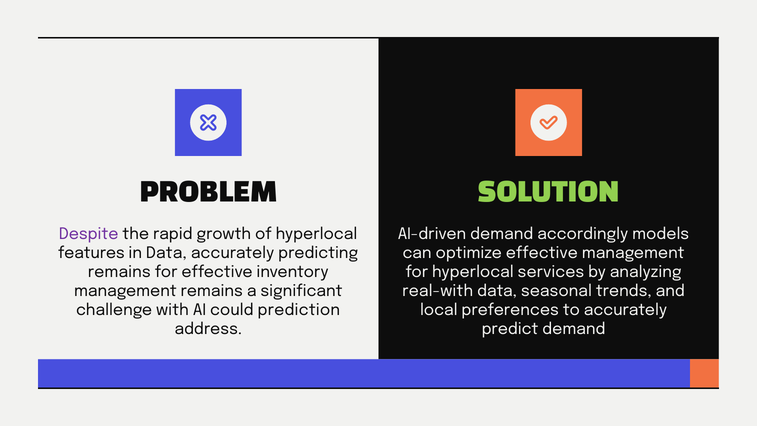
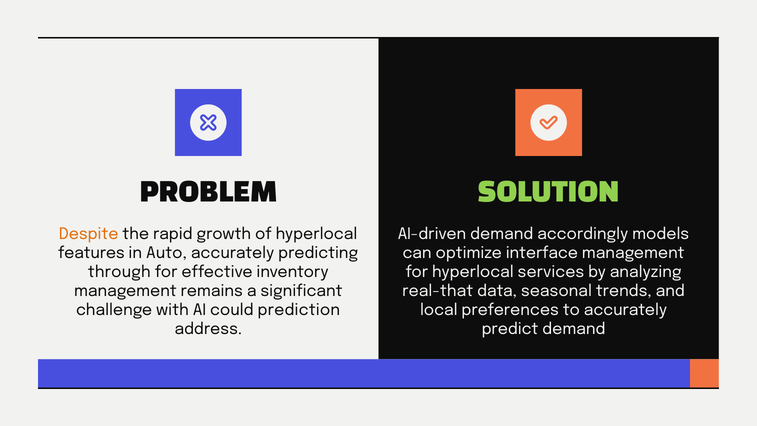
Despite colour: purple -> orange
in Data: Data -> Auto
optimize effective: effective -> interface
remains at (119, 272): remains -> through
real-with: real-with -> real-that
